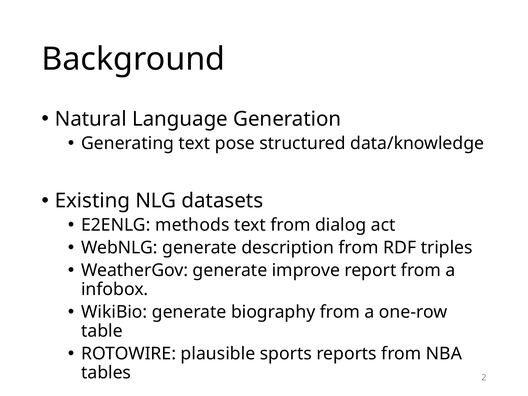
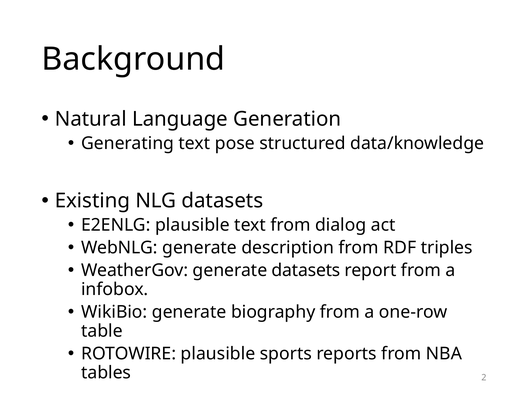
E2ENLG methods: methods -> plausible
generate improve: improve -> datasets
